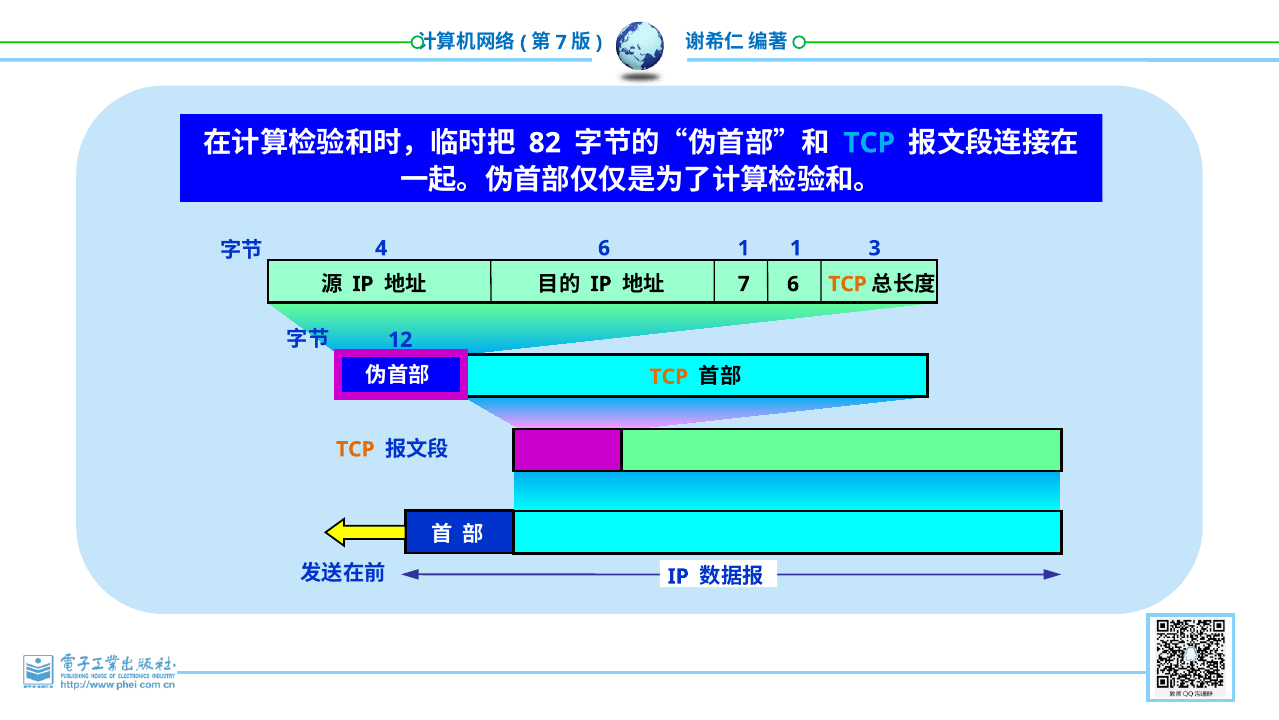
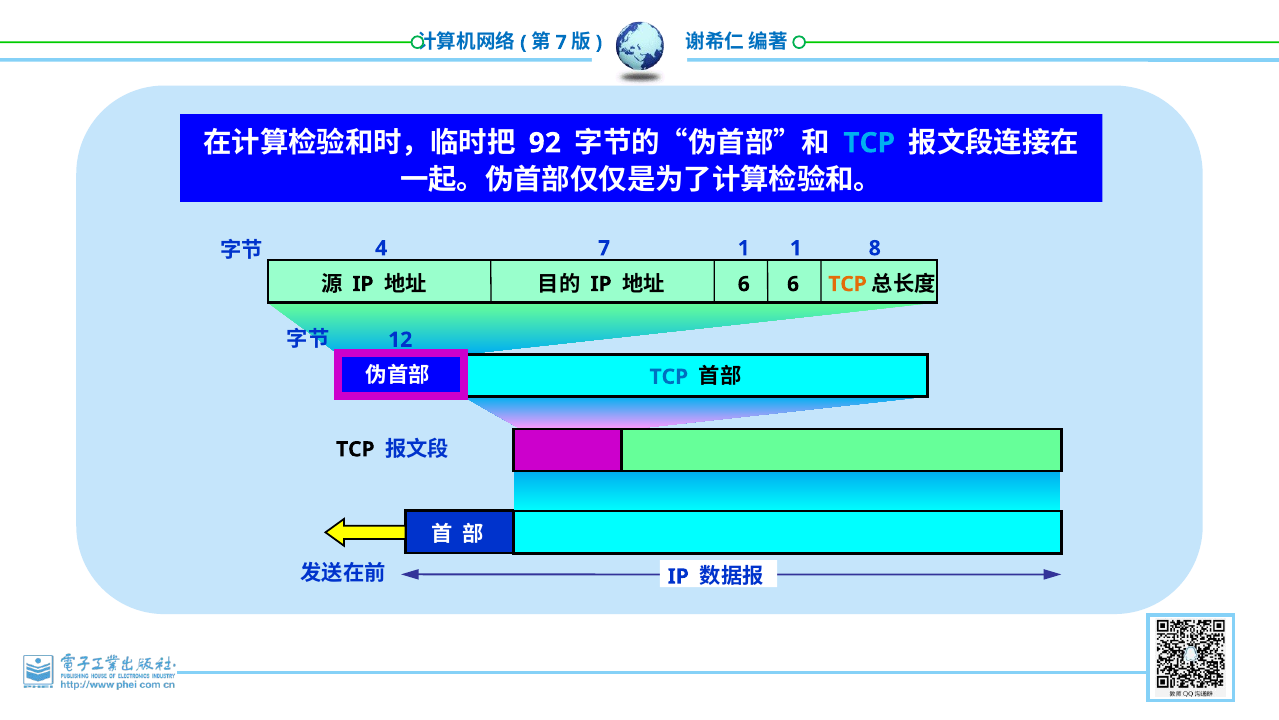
82: 82 -> 92
4 6: 6 -> 7
3: 3 -> 8
7 at (744, 284): 7 -> 6
TCP at (669, 377) colour: orange -> blue
TCP at (355, 449) colour: orange -> black
